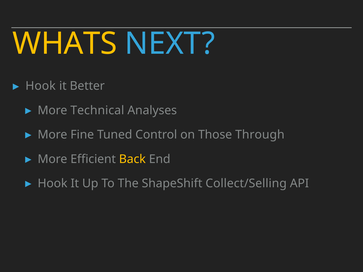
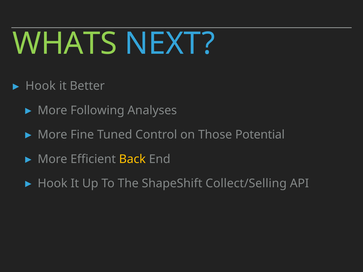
WHATS colour: yellow -> light green
Technical: Technical -> Following
Through: Through -> Potential
